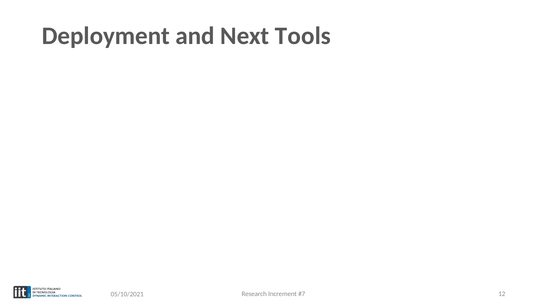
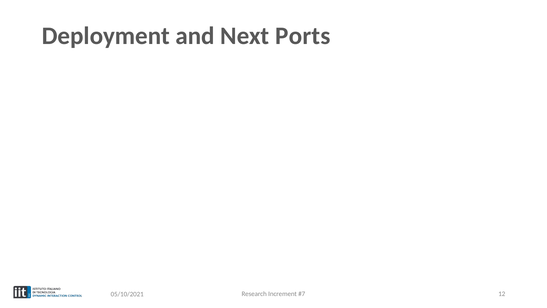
Tools: Tools -> Ports
